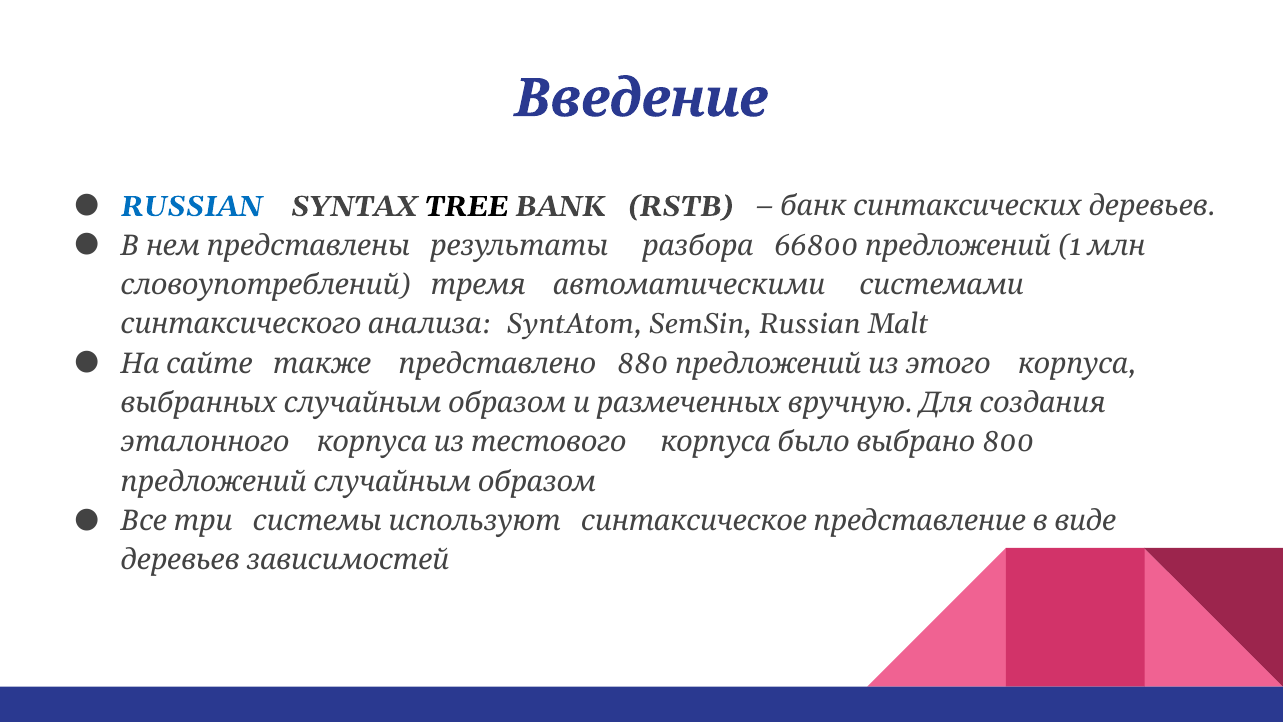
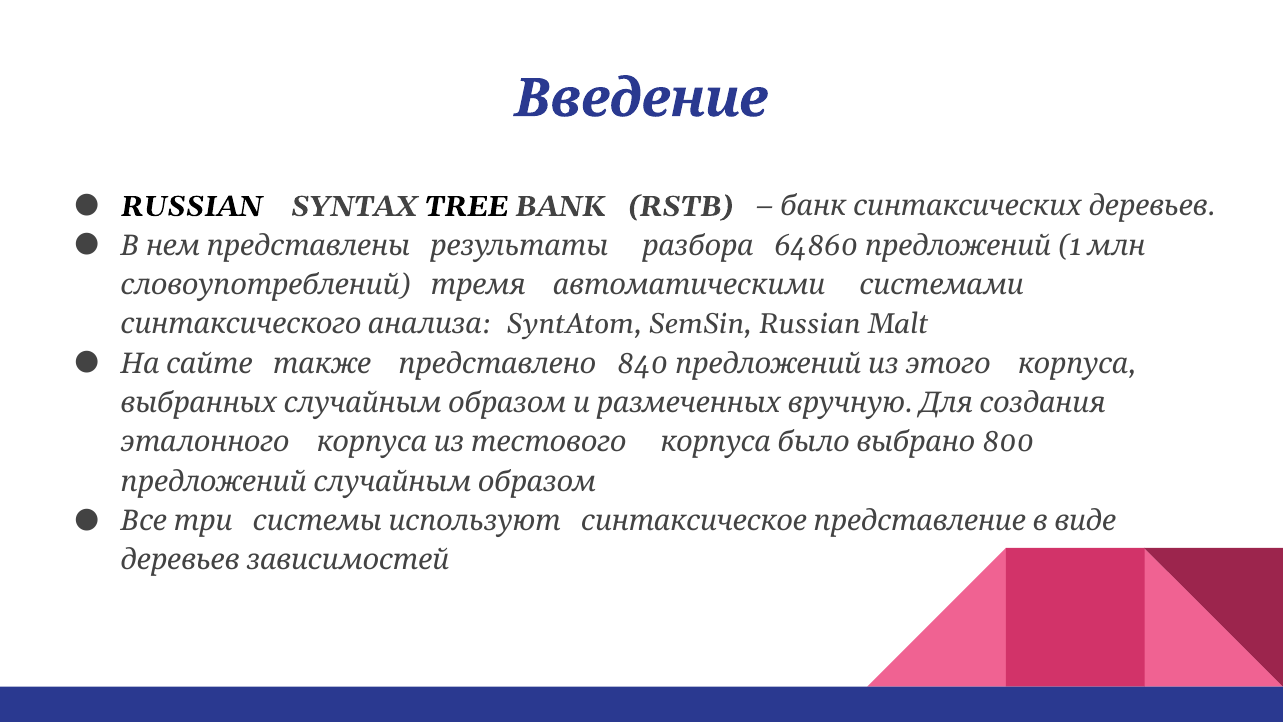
RUSSIAN at (191, 206) colour: blue -> black
66800: 66800 -> 64860
880: 880 -> 840
